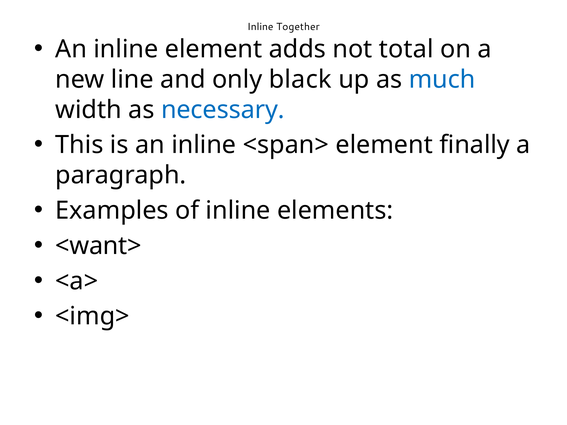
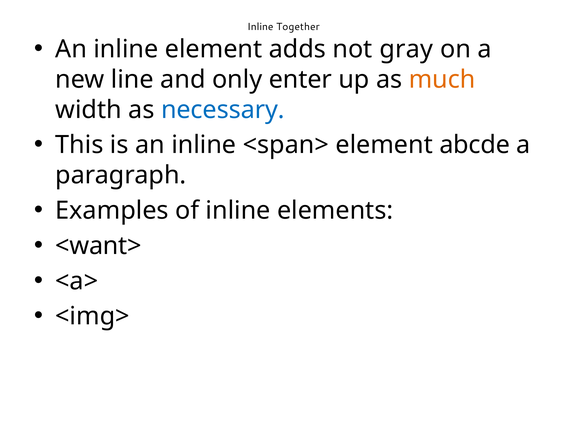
total: total -> gray
black: black -> enter
much colour: blue -> orange
finally: finally -> abcde
